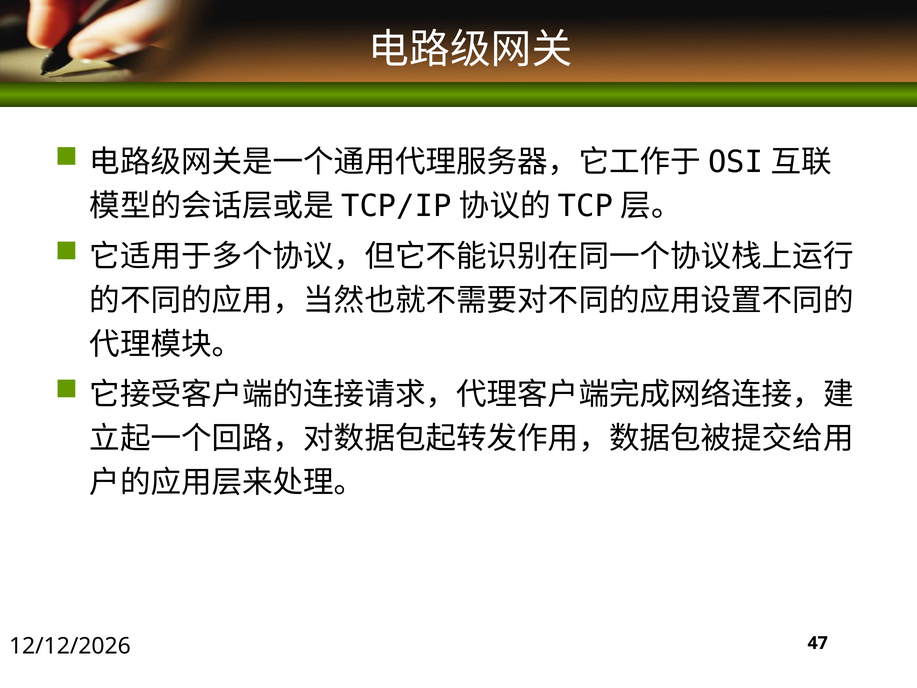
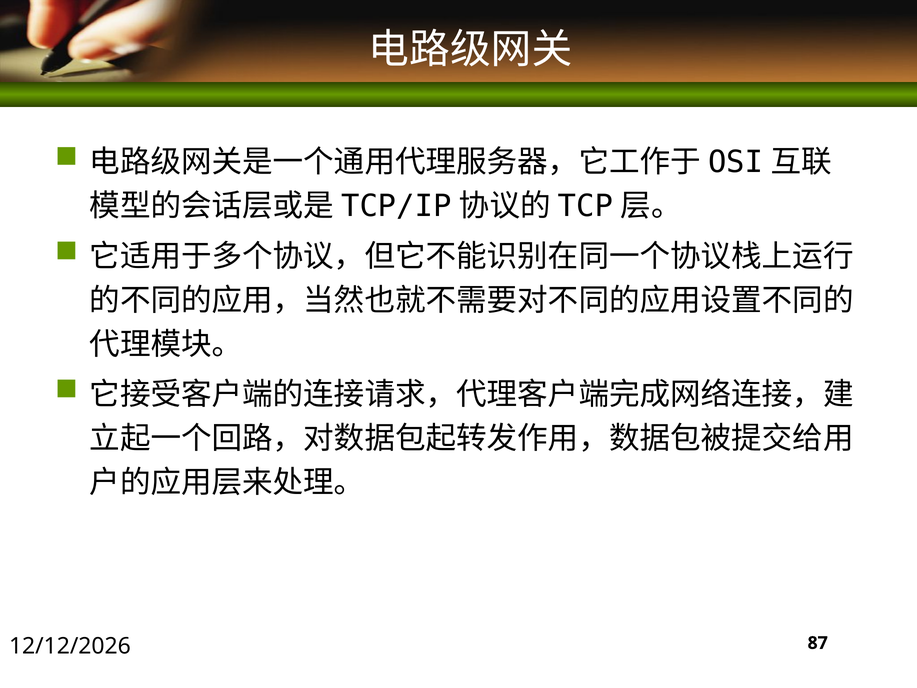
47: 47 -> 87
